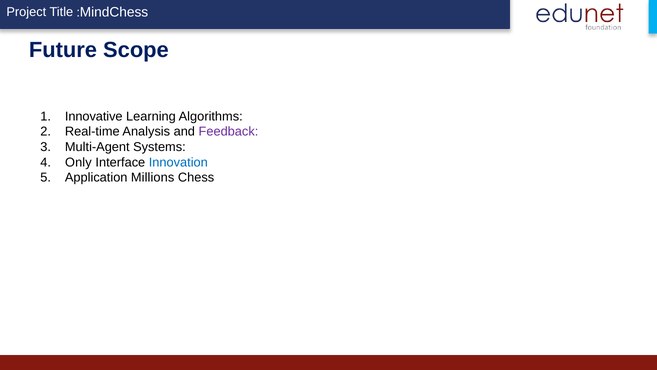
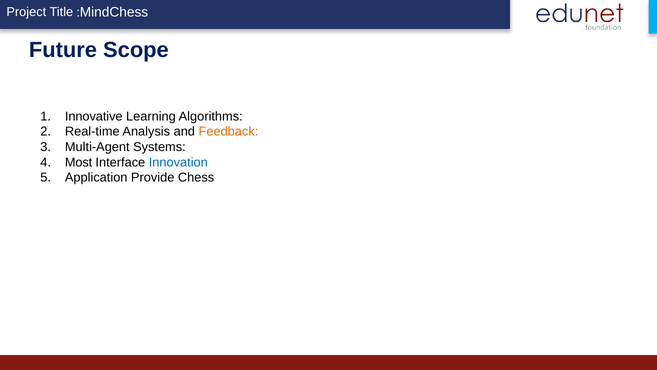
Feedback colour: purple -> orange
Only: Only -> Most
Millions: Millions -> Provide
